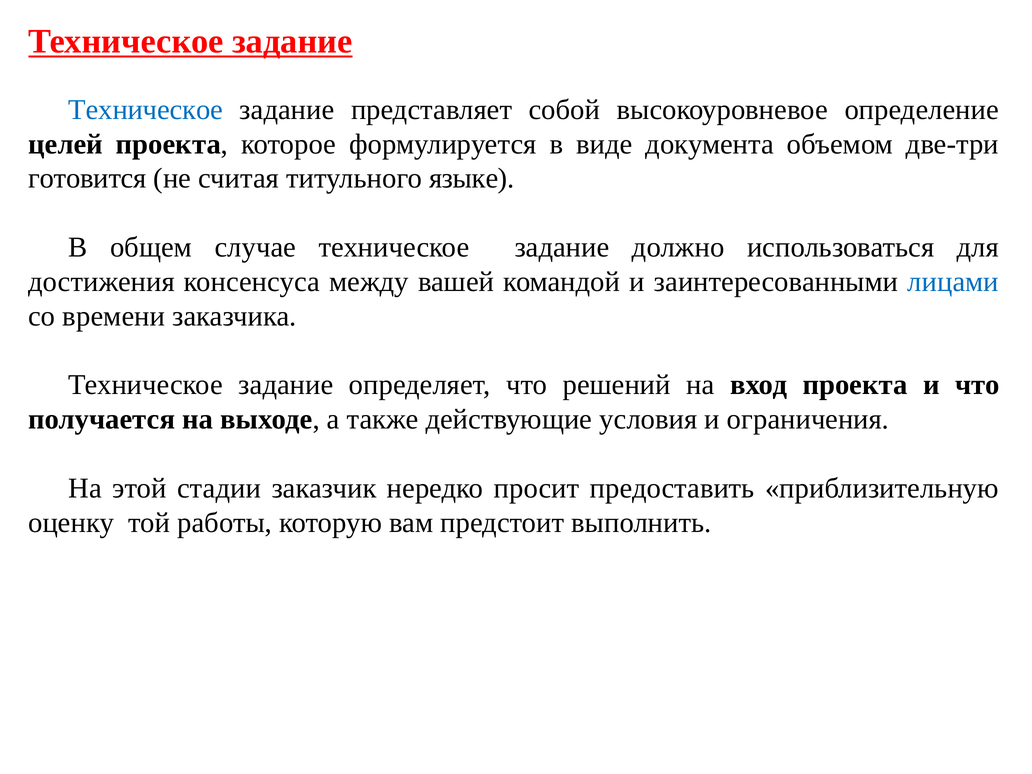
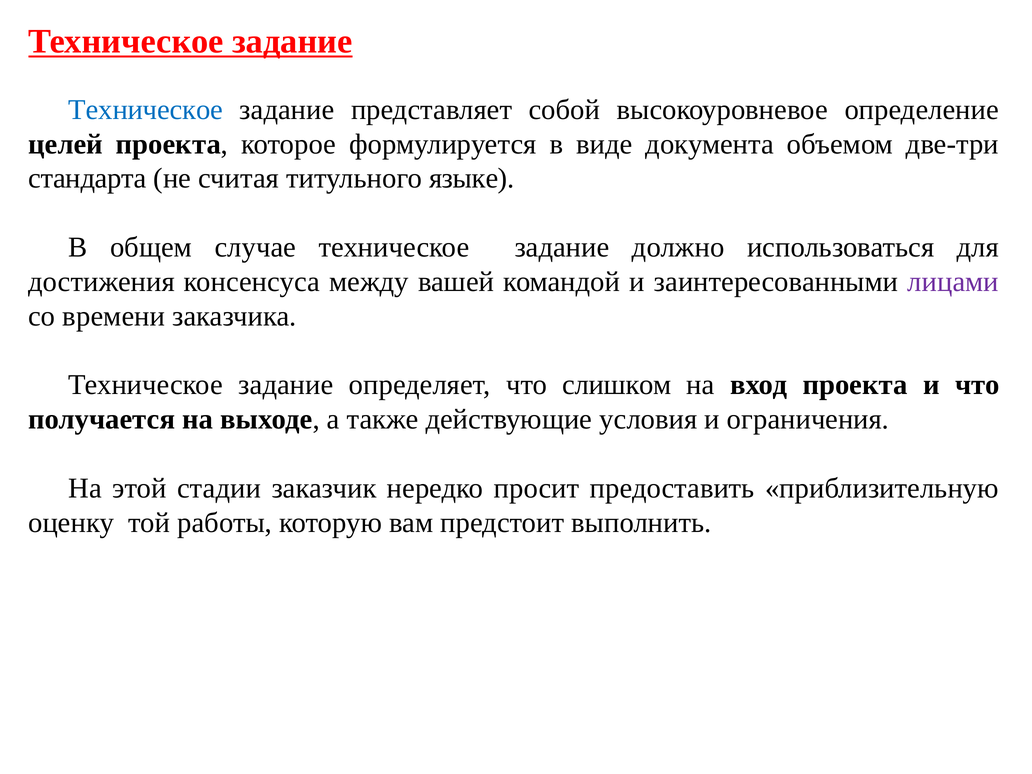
готовится: готовится -> стандарта
лицами colour: blue -> purple
решений: решений -> слишком
